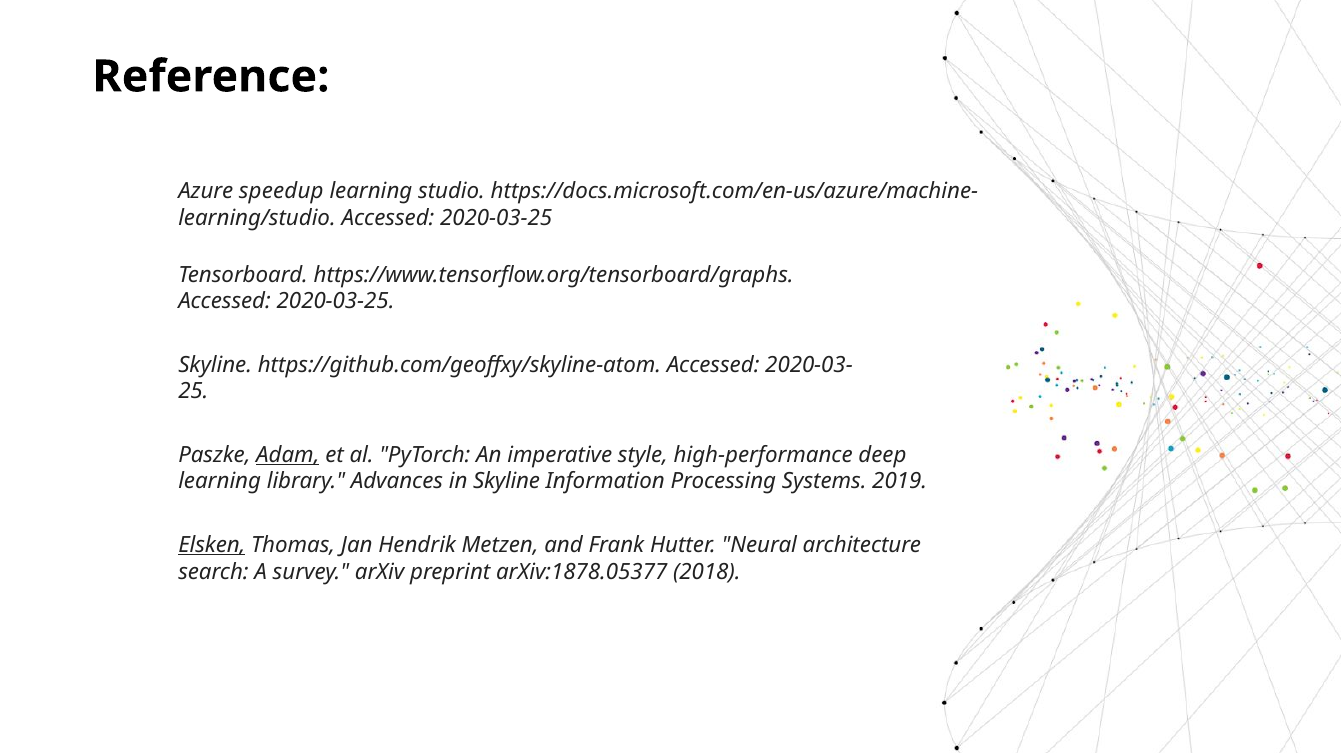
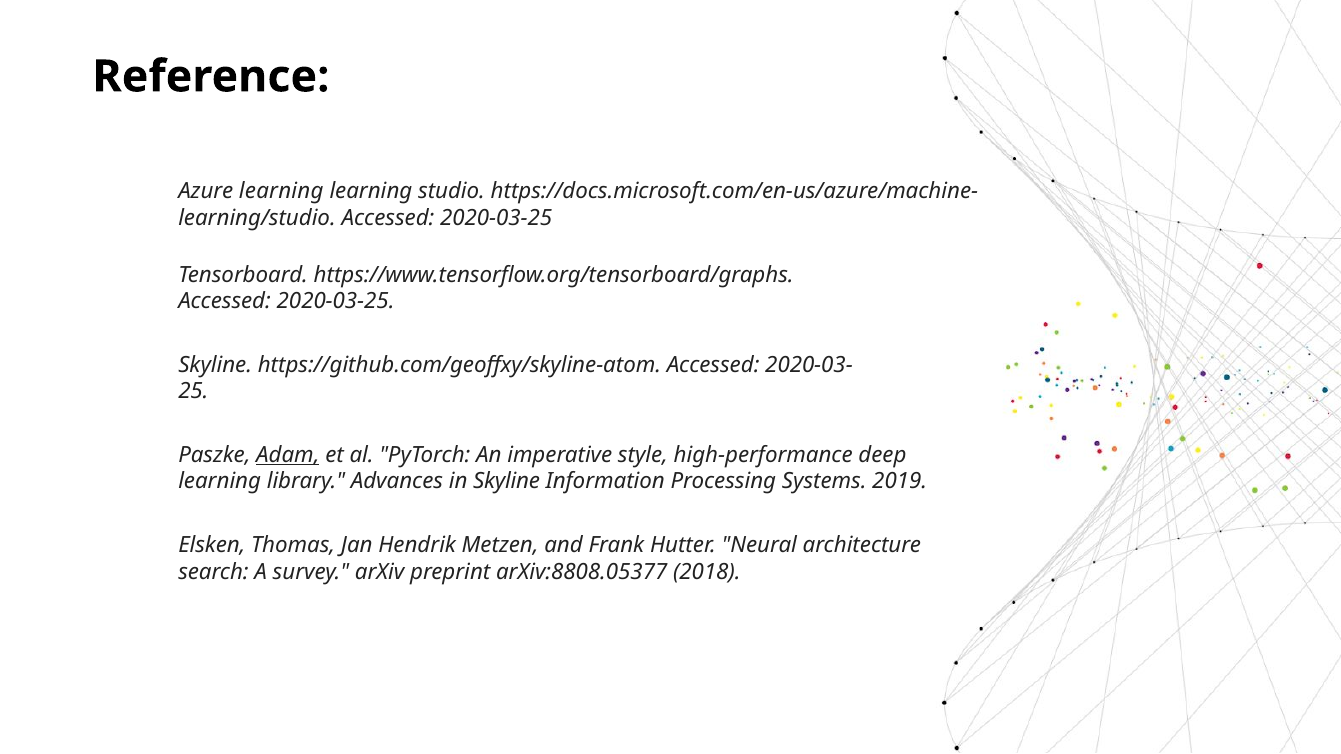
Azure speedup: speedup -> learning
Elsken underline: present -> none
arXiv:1878.05377: arXiv:1878.05377 -> arXiv:8808.05377
